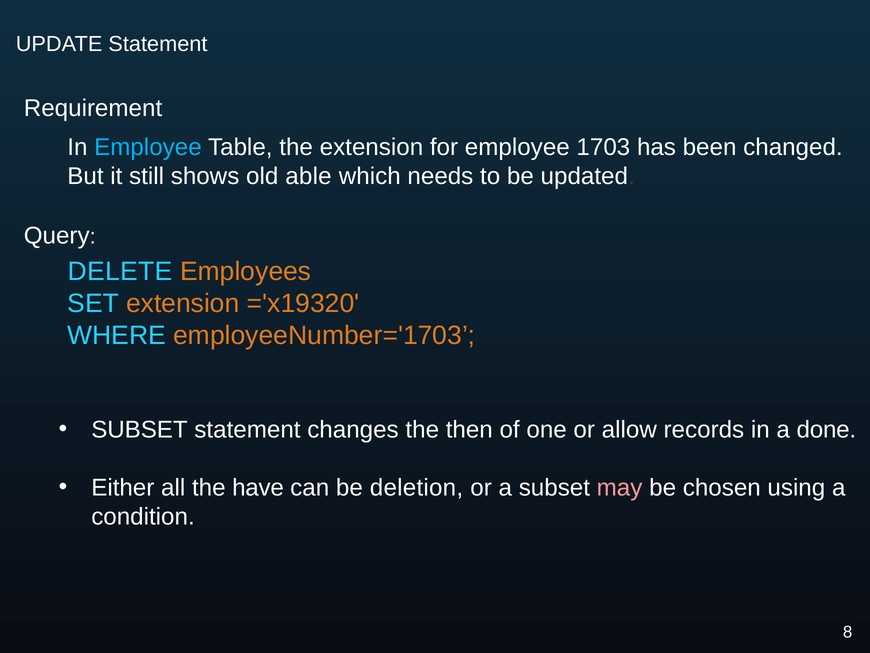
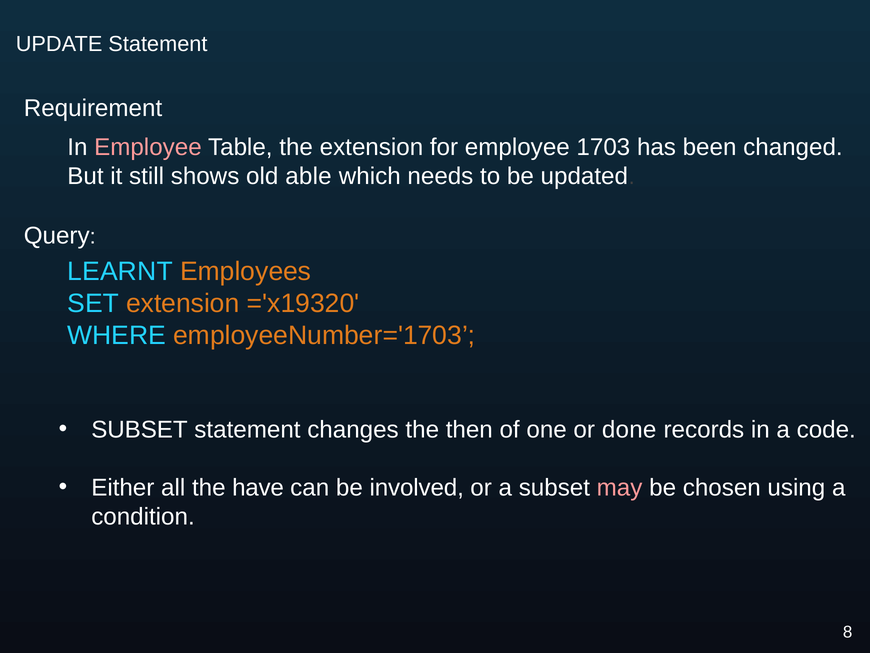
Employee at (148, 147) colour: light blue -> pink
DELETE: DELETE -> LEARNT
allow: allow -> done
done: done -> code
deletion: deletion -> involved
